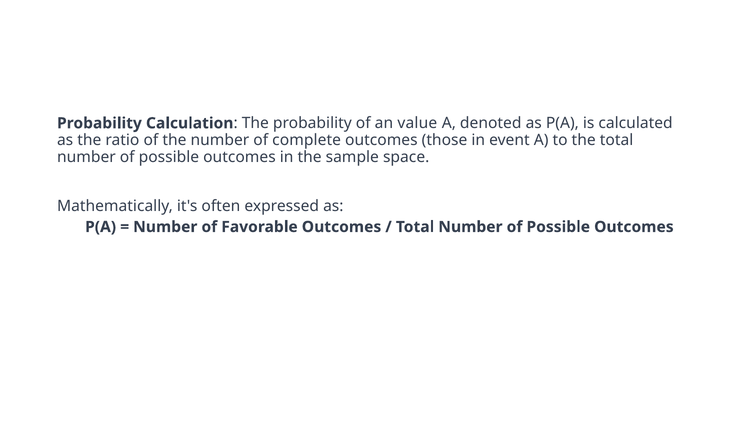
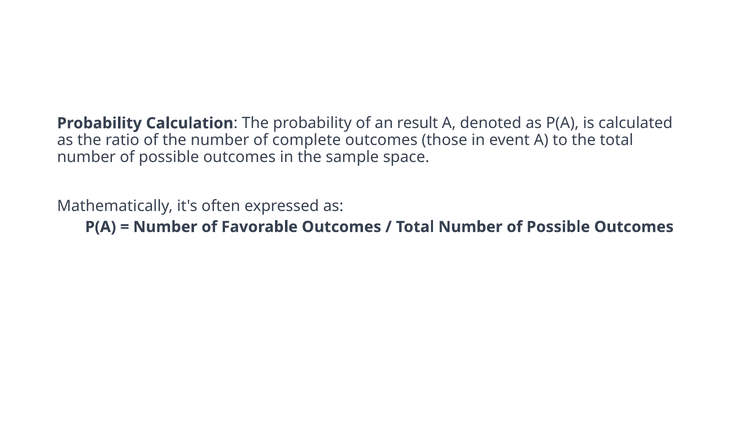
value: value -> result
